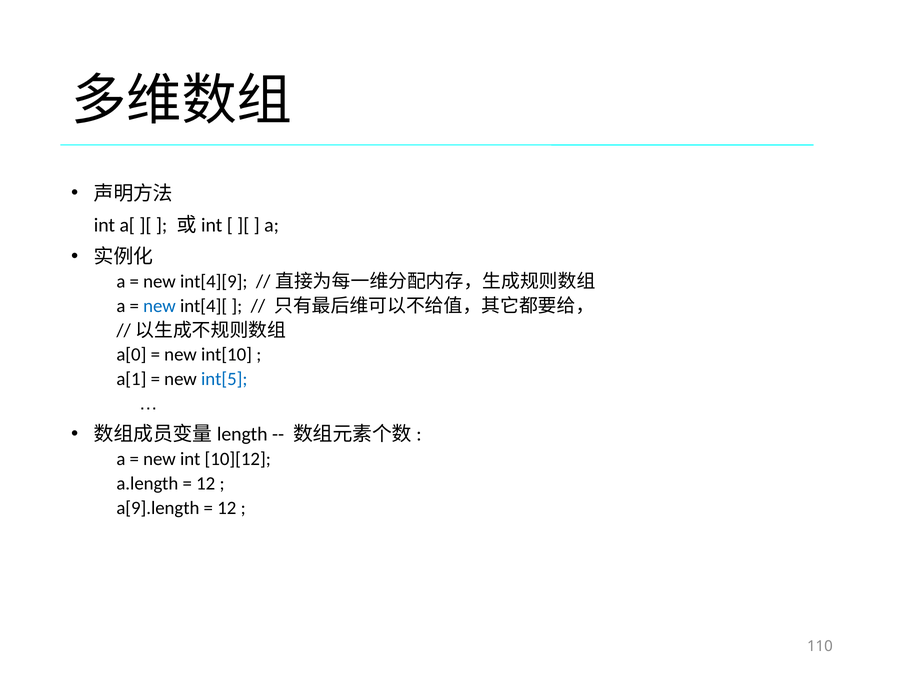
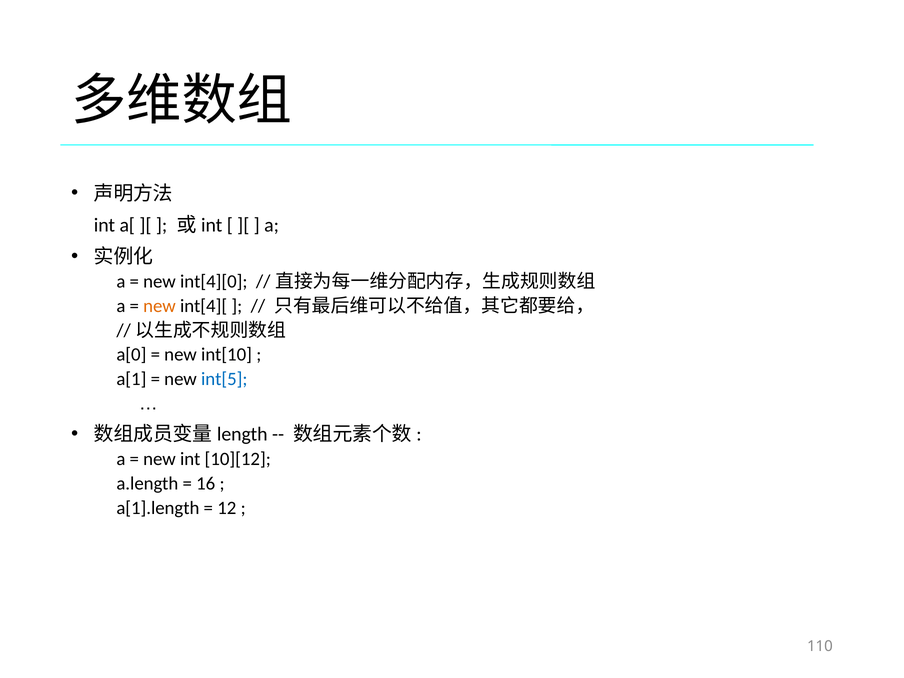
int[4][9: int[4][9 -> int[4][0
new at (159, 306) colour: blue -> orange
12 at (206, 484): 12 -> 16
a[9].length: a[9].length -> a[1].length
